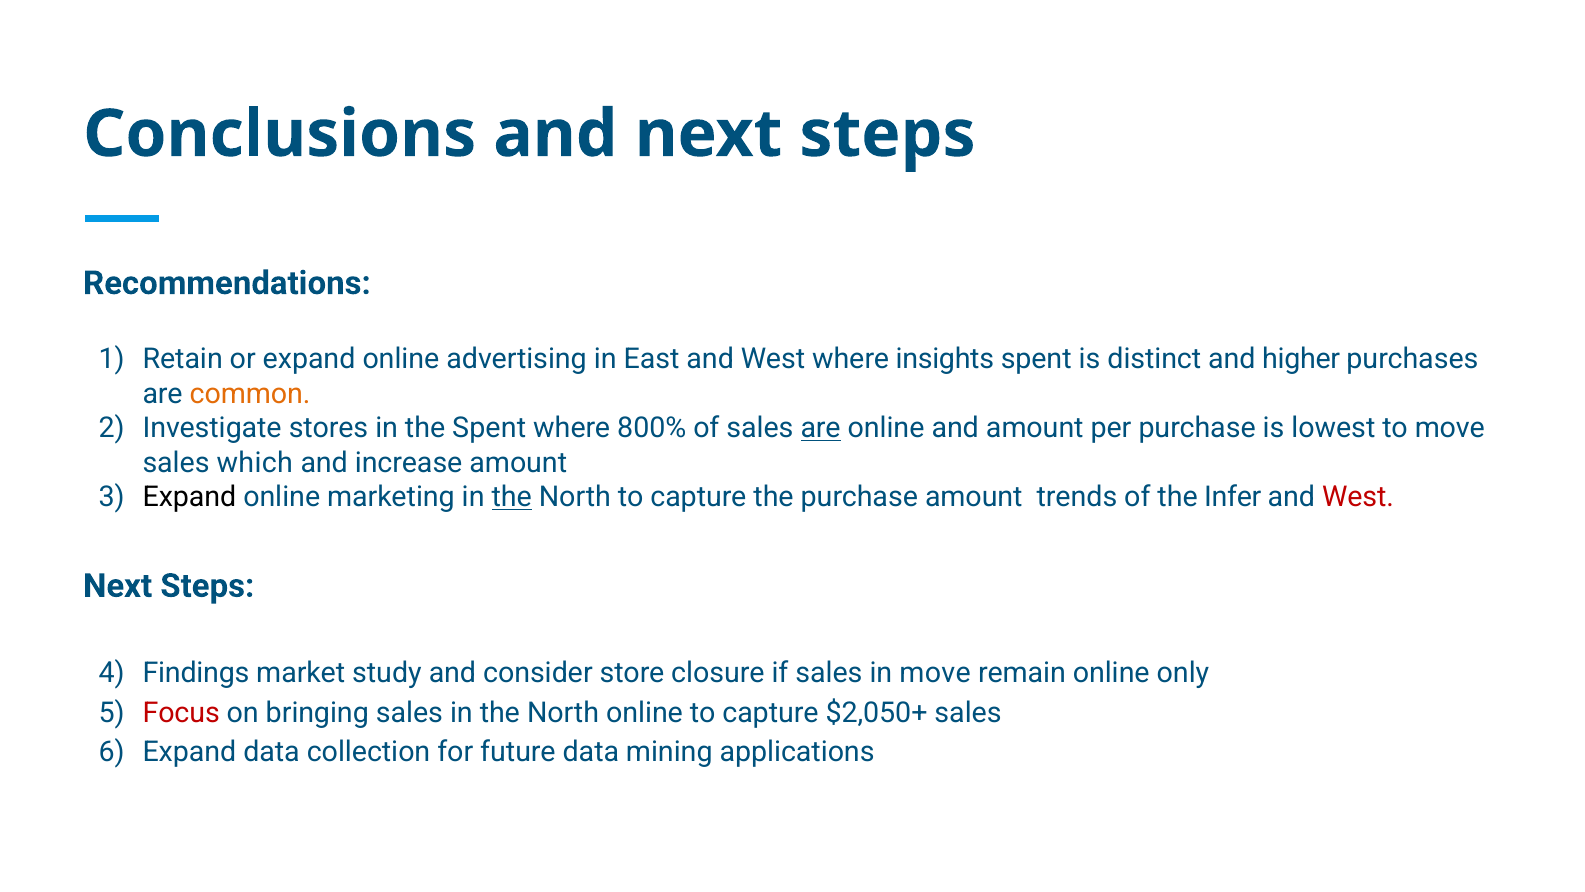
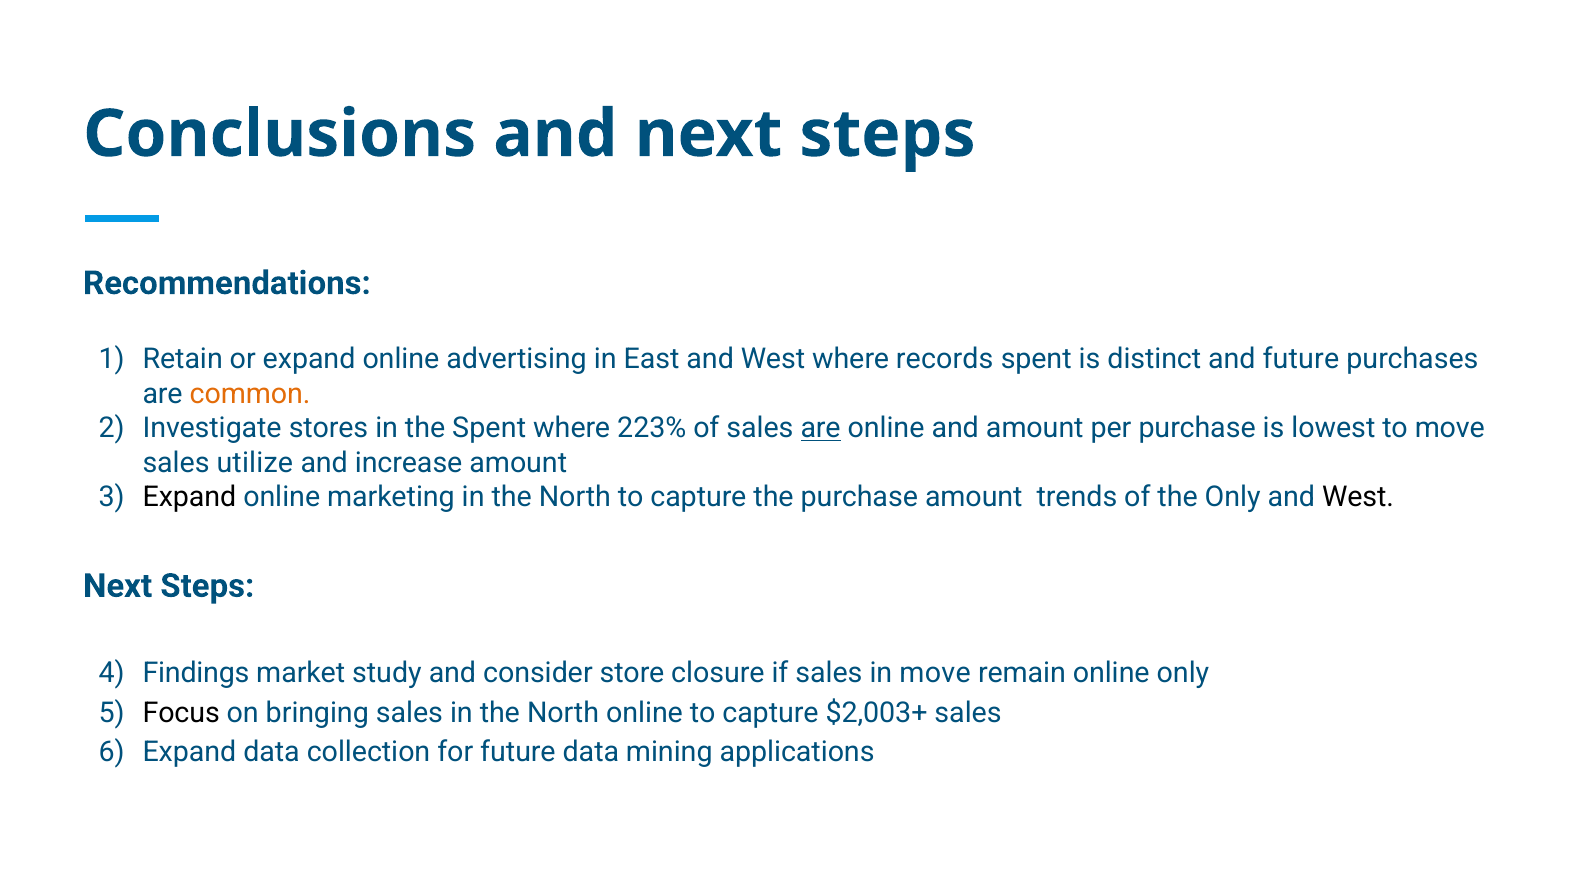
insights: insights -> records
and higher: higher -> future
800%: 800% -> 223%
which: which -> utilize
the at (512, 497) underline: present -> none
the Infer: Infer -> Only
West at (1358, 497) colour: red -> black
Focus colour: red -> black
$2,050+: $2,050+ -> $2,003+
